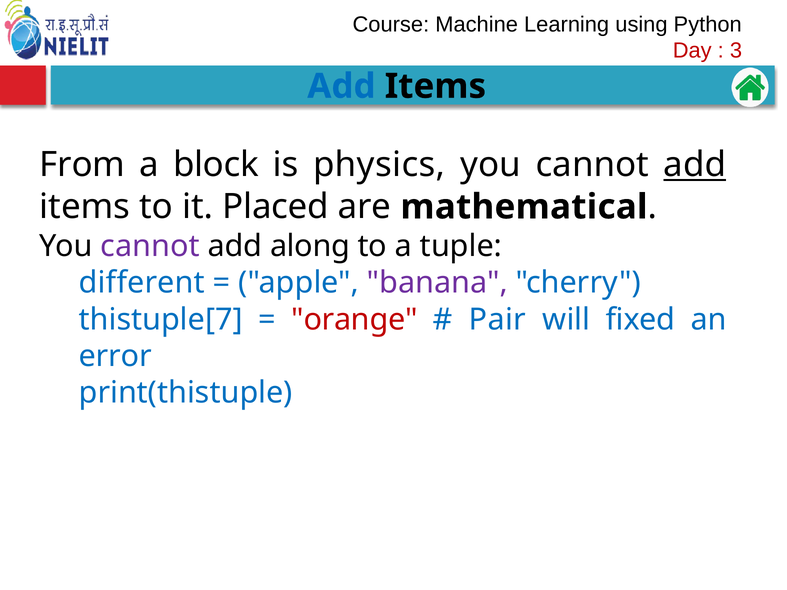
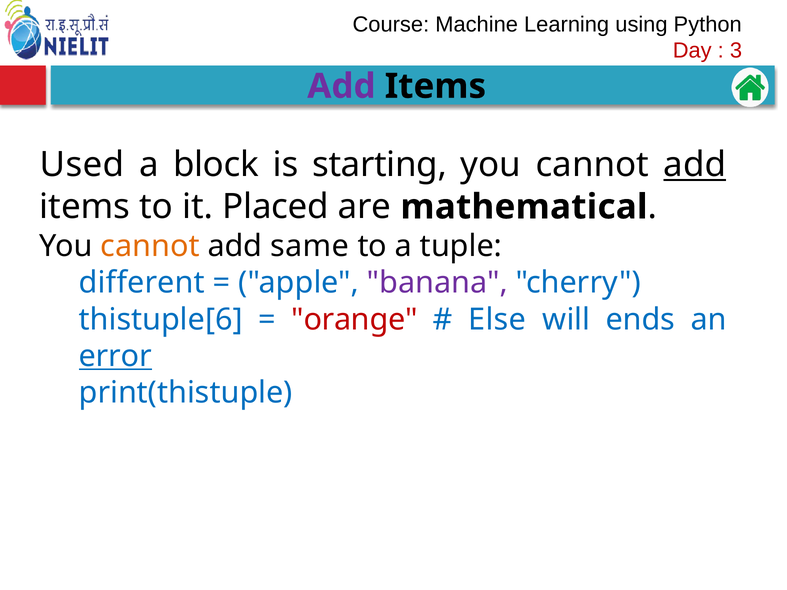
Add at (341, 86) colour: blue -> purple
From: From -> Used
physics: physics -> starting
cannot at (150, 246) colour: purple -> orange
along: along -> same
thistuple[7: thistuple[7 -> thistuple[6
Pair: Pair -> Else
fixed: fixed -> ends
error underline: none -> present
